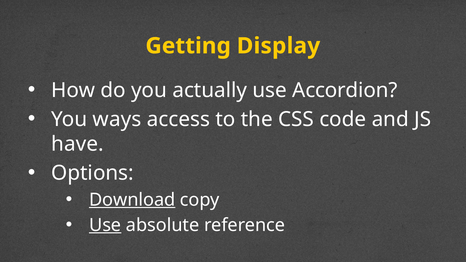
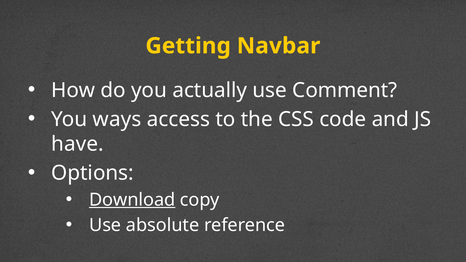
Display: Display -> Navbar
Accordion: Accordion -> Comment
Use at (105, 225) underline: present -> none
